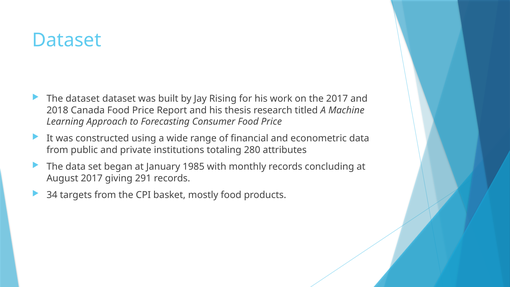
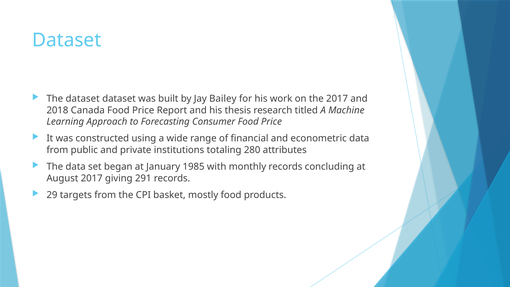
Rising: Rising -> Bailey
34: 34 -> 29
